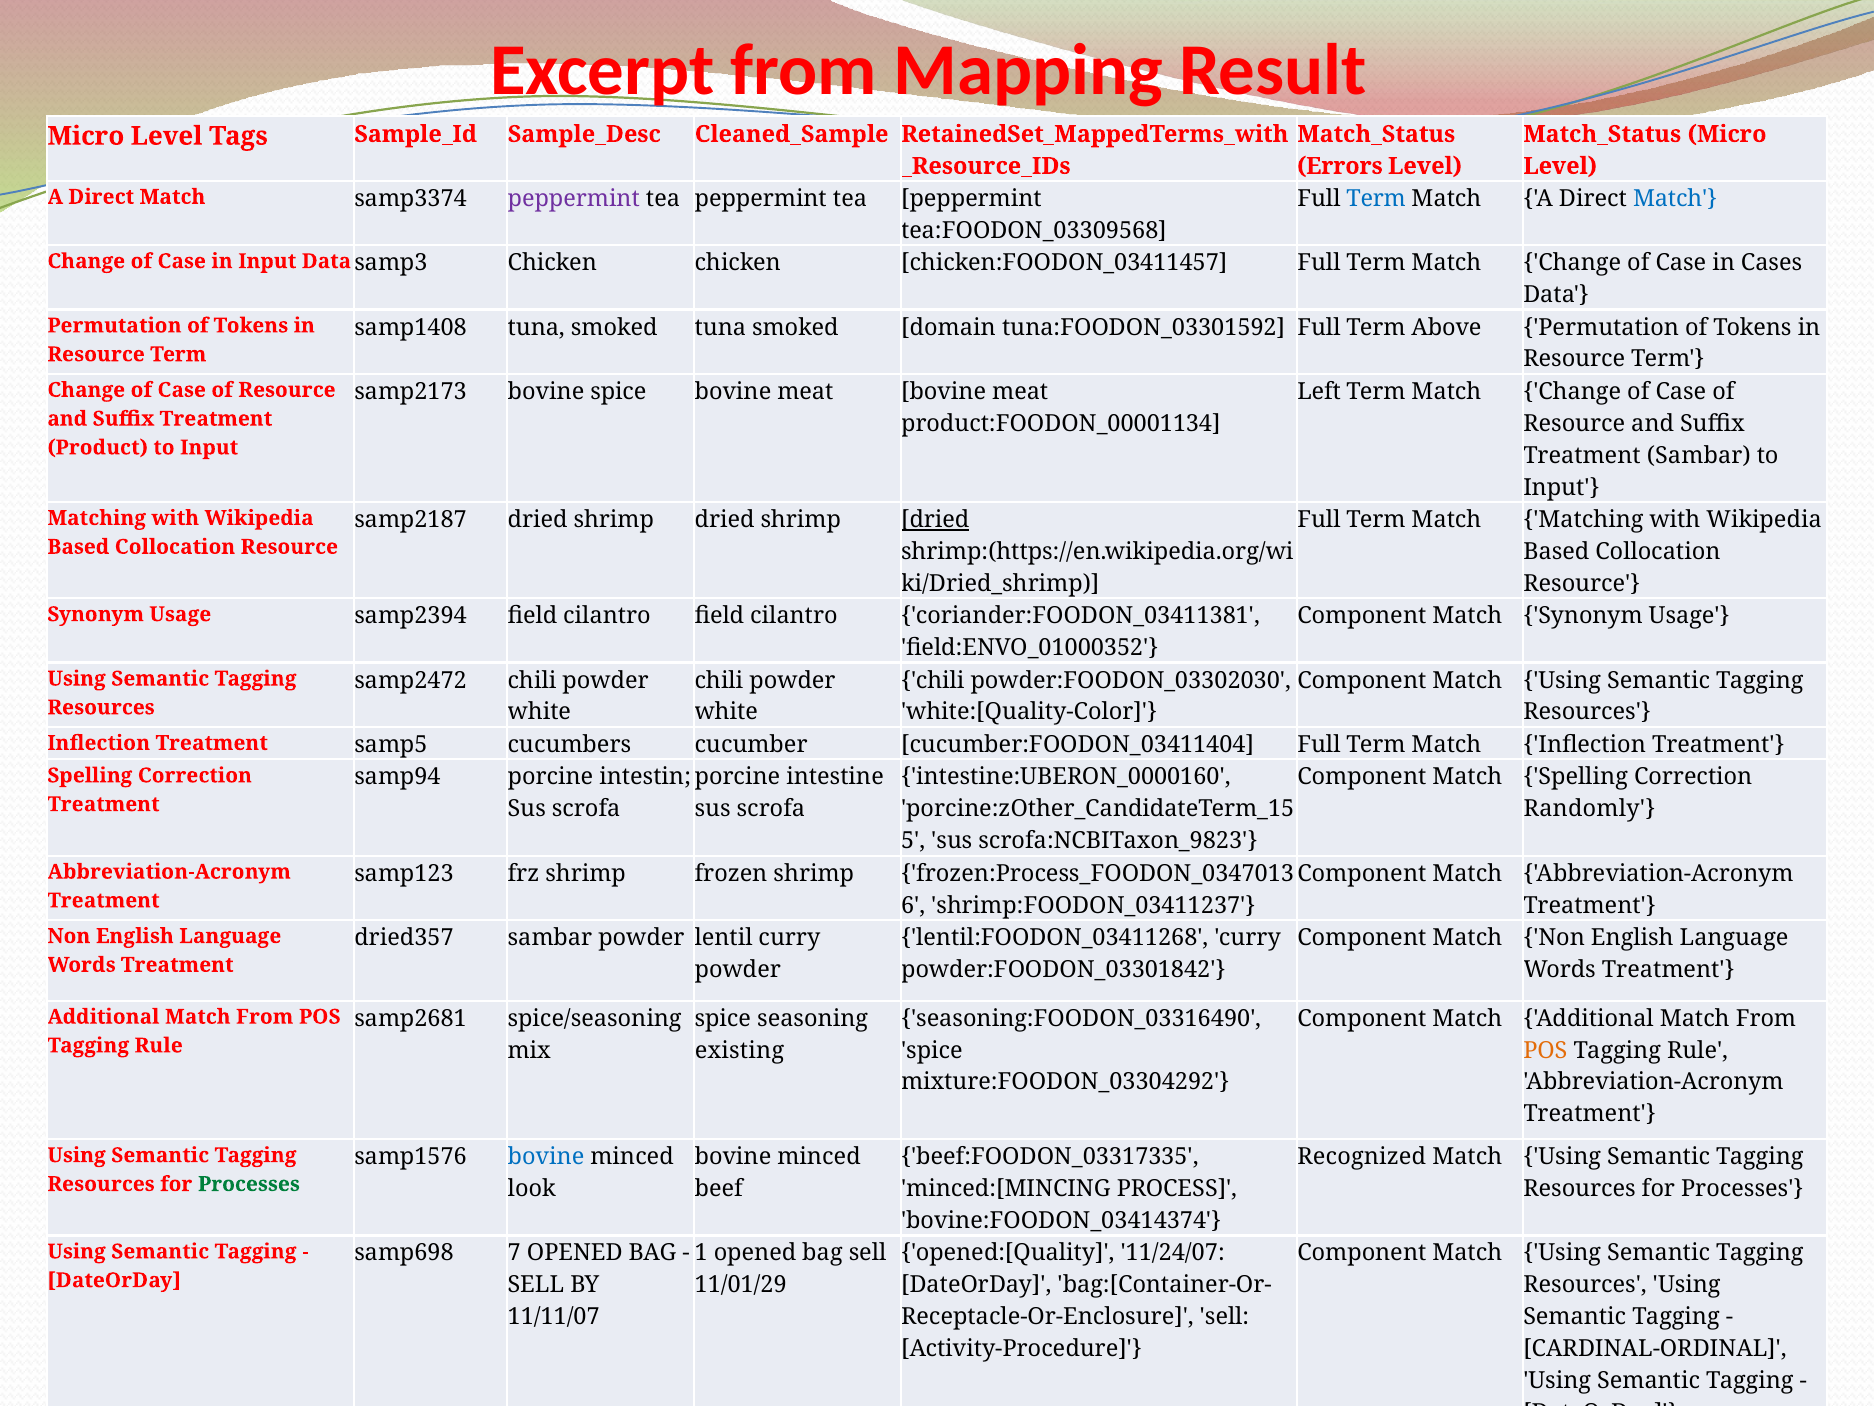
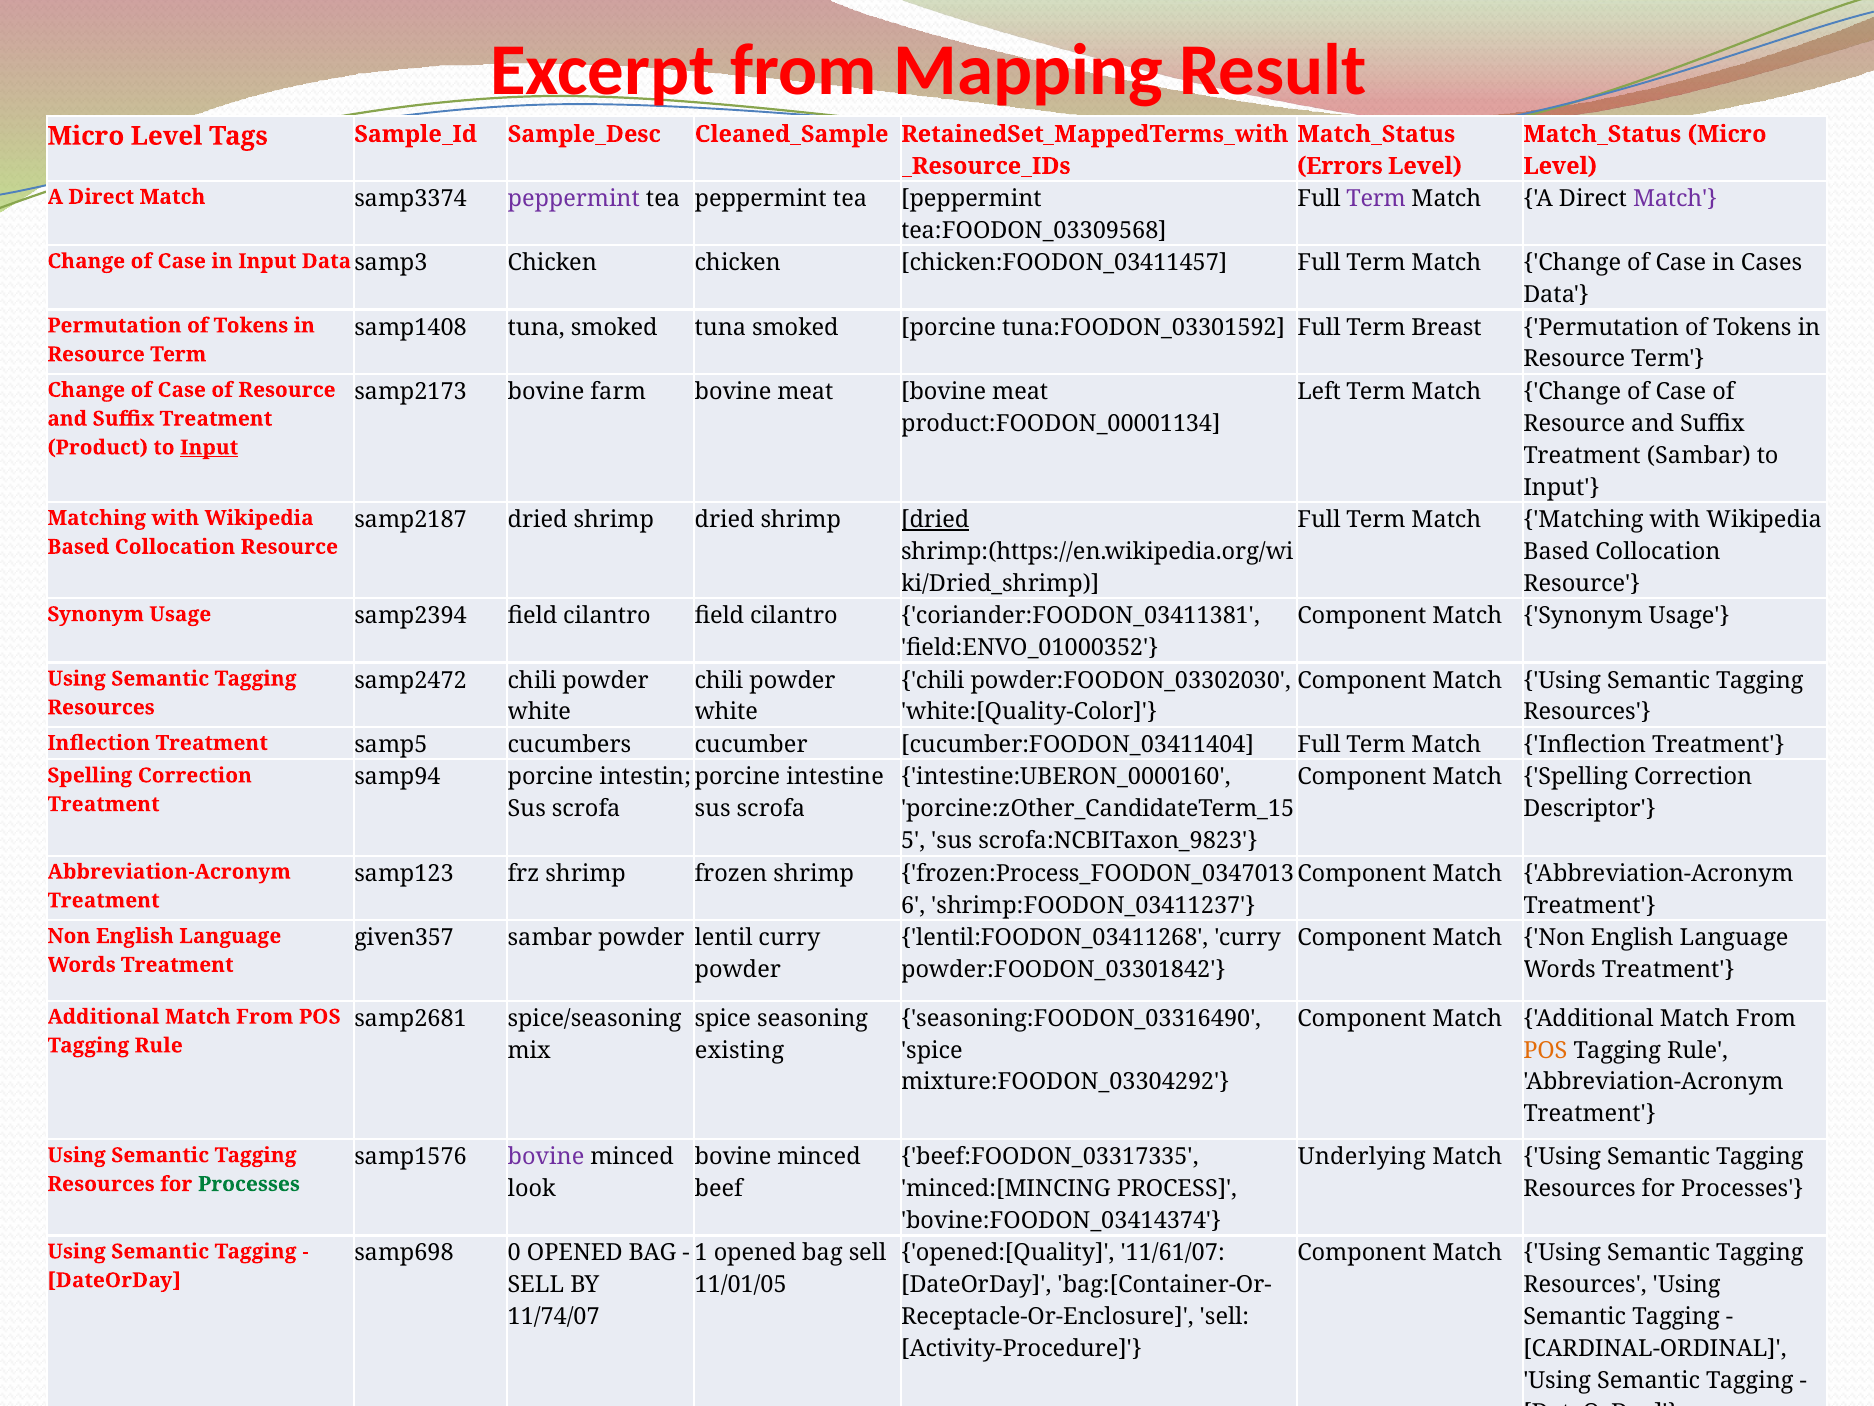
Term at (1376, 198) colour: blue -> purple
Match at (1675, 198) colour: blue -> purple
smoked domain: domain -> porcine
Above: Above -> Breast
bovine spice: spice -> farm
Input at (209, 447) underline: none -> present
Randomly: Randomly -> Descriptor
dried357: dried357 -> given357
bovine at (546, 1157) colour: blue -> purple
Recognized: Recognized -> Underlying
7: 7 -> 0
11/24/07: 11/24/07 -> 11/61/07
11/01/29: 11/01/29 -> 11/01/05
11/11/07: 11/11/07 -> 11/74/07
